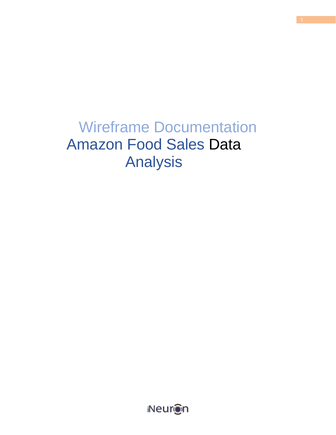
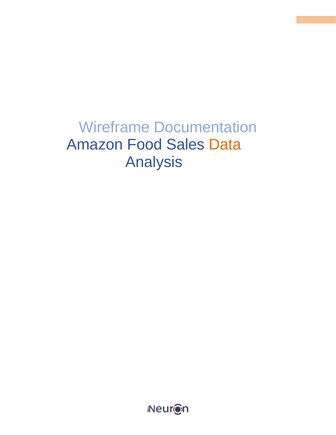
Data colour: black -> orange
